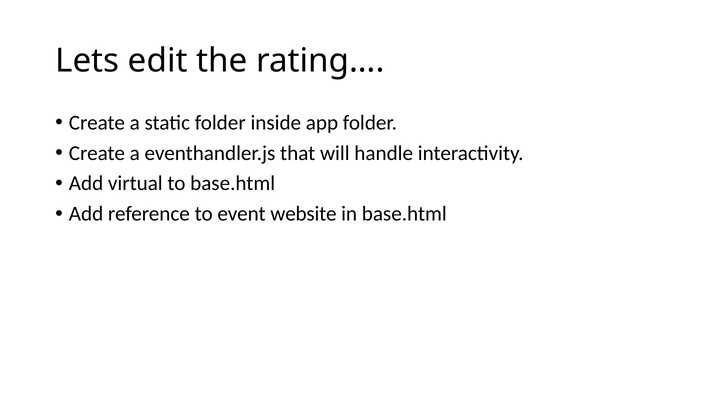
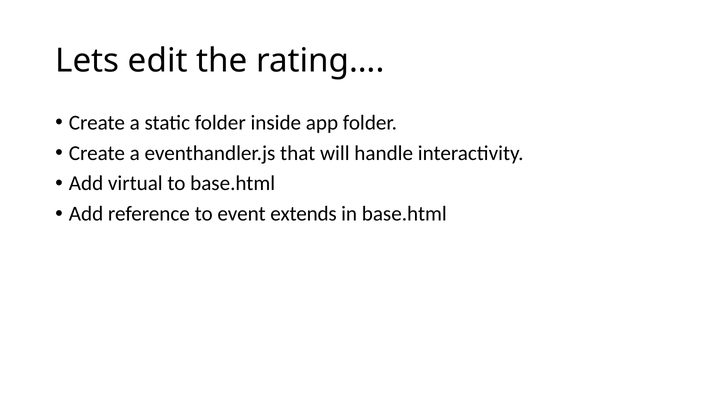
website: website -> extends
